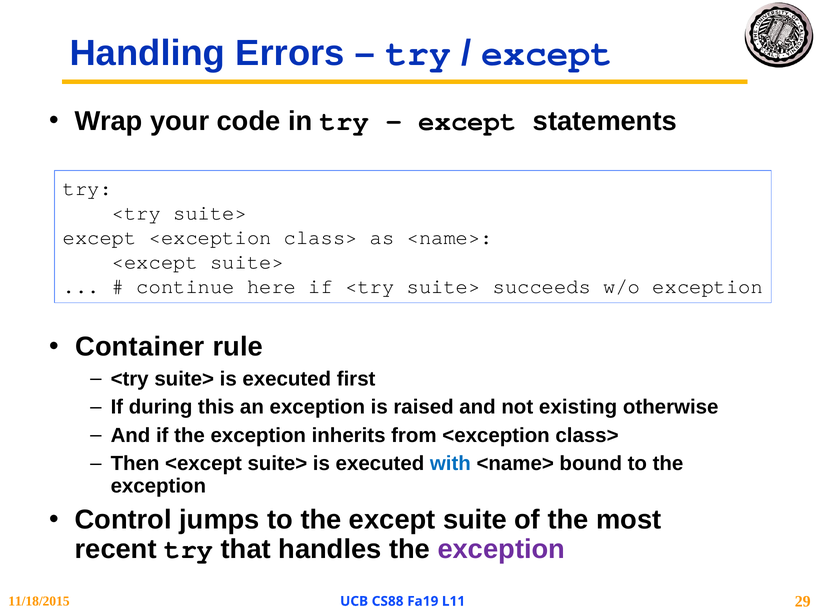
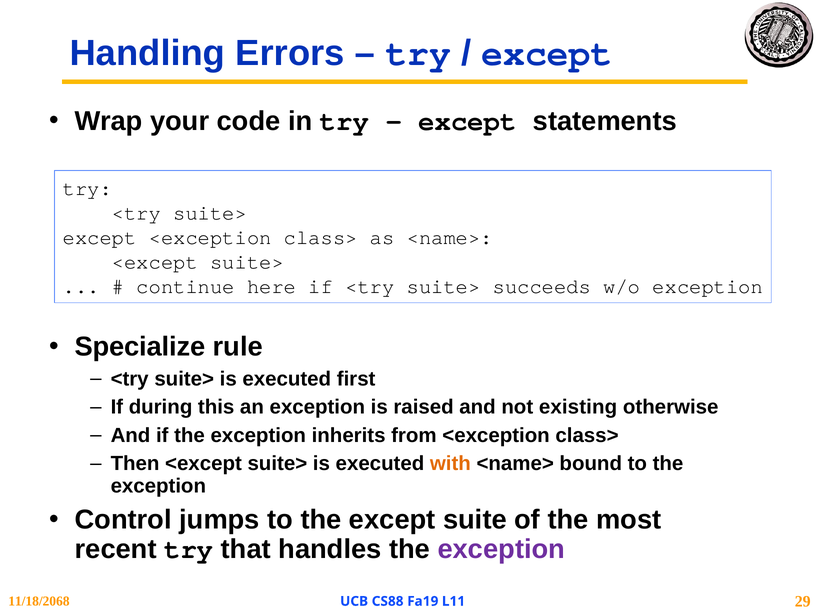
Container: Container -> Specialize
with colour: blue -> orange
11/18/2015: 11/18/2015 -> 11/18/2068
